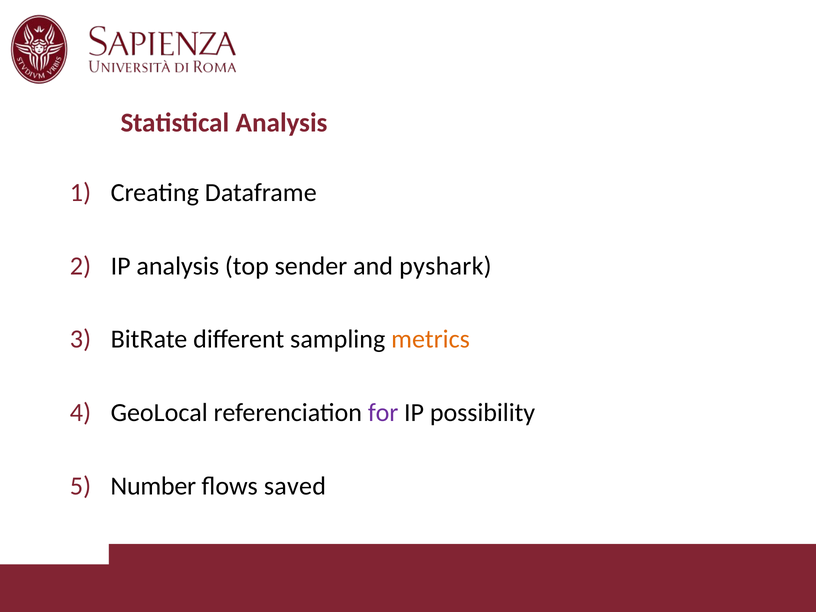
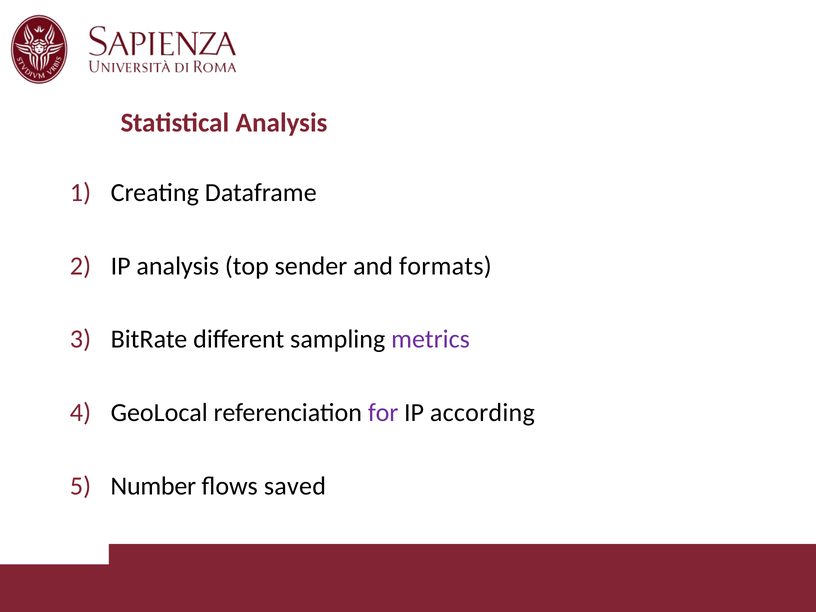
pyshark: pyshark -> formats
metrics colour: orange -> purple
possibility: possibility -> according
